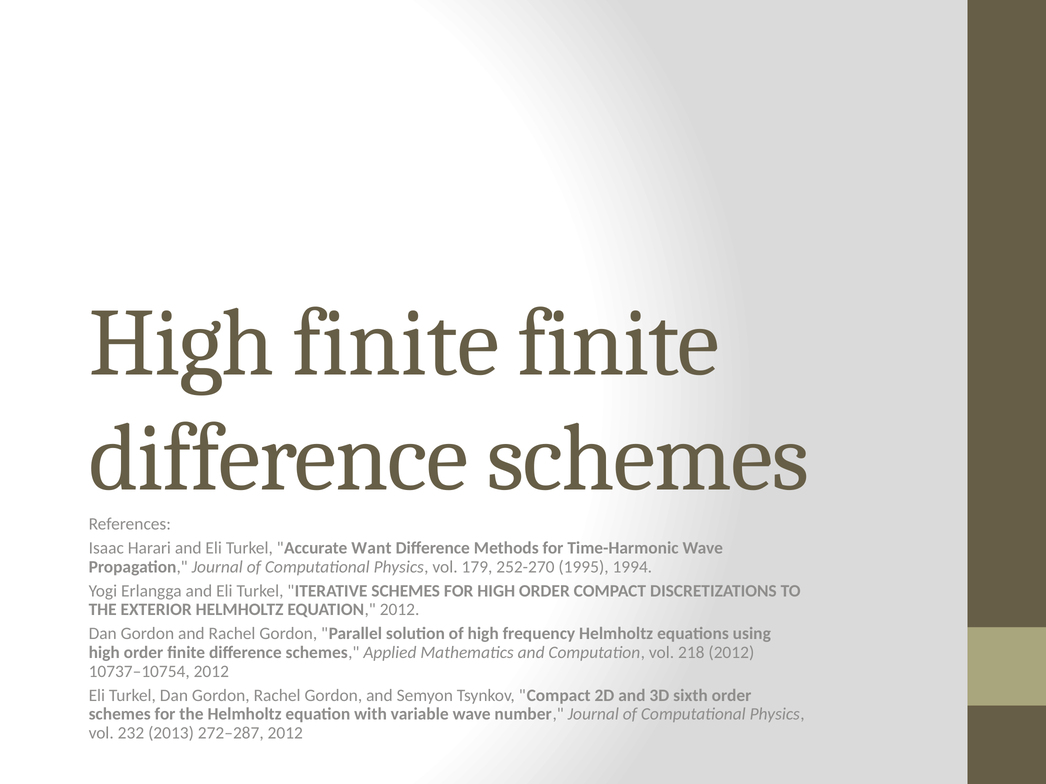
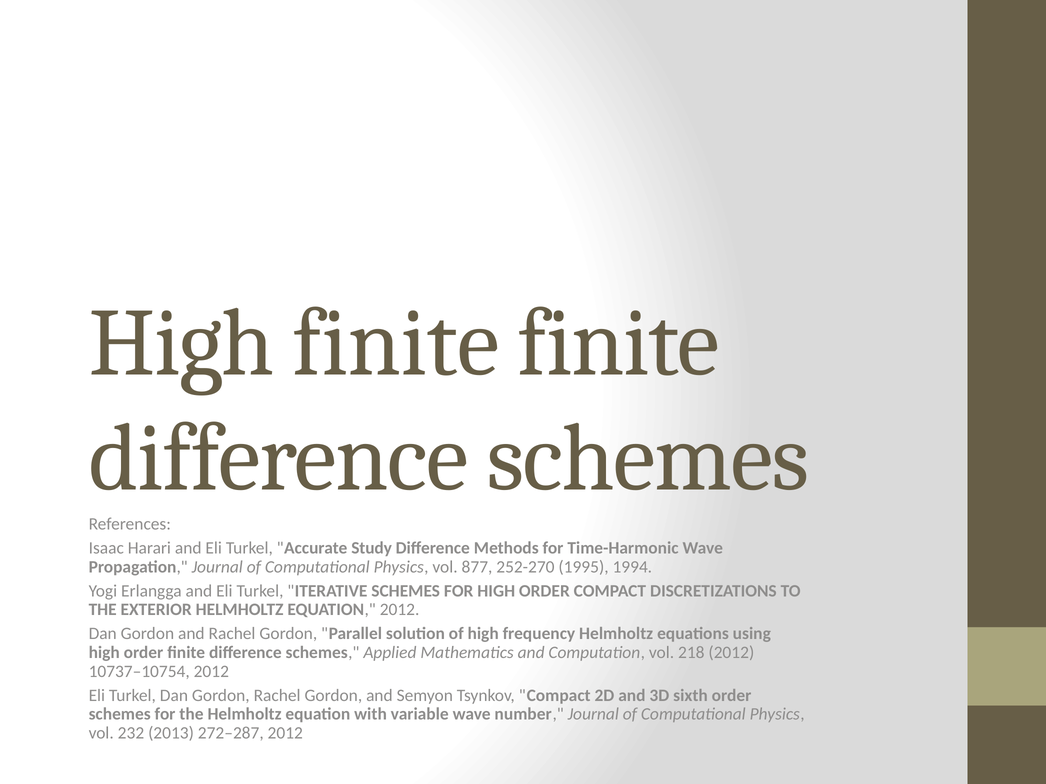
Want: Want -> Study
179: 179 -> 877
